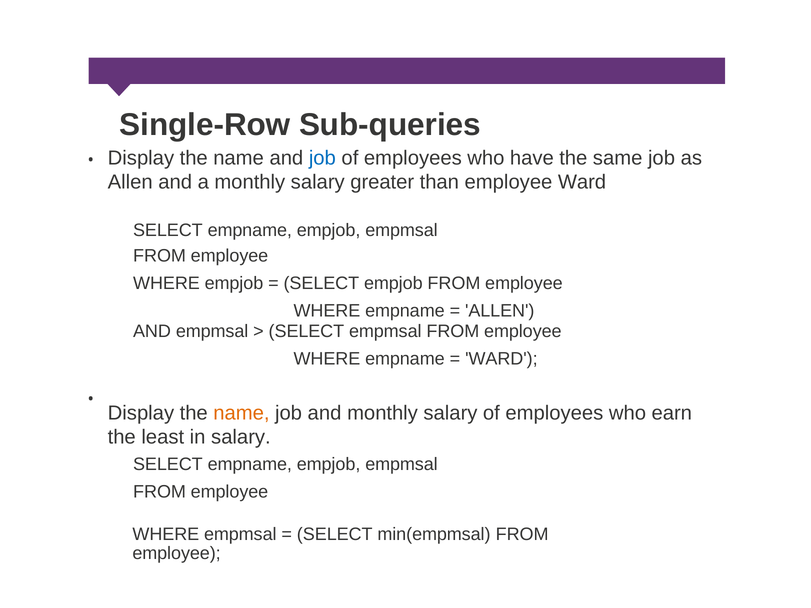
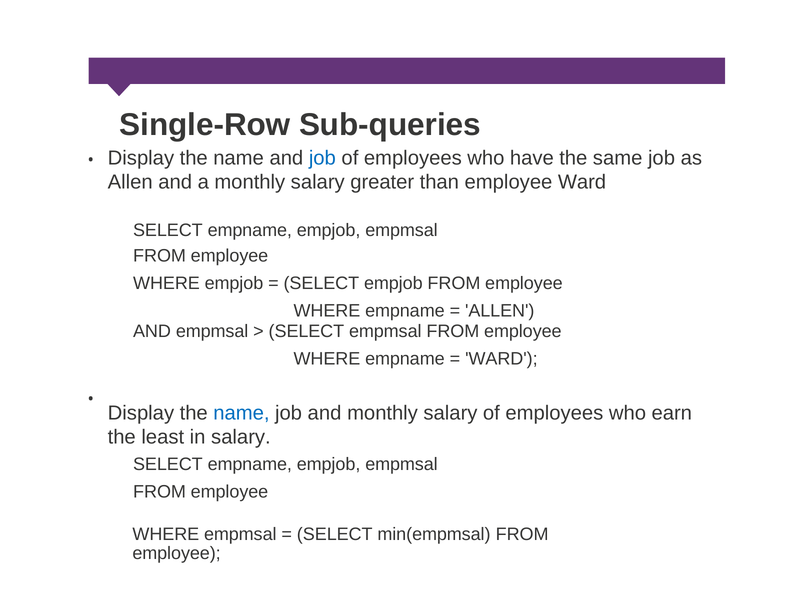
name at (241, 413) colour: orange -> blue
